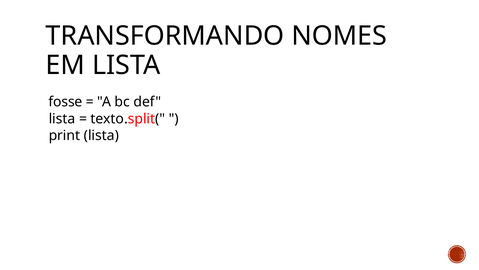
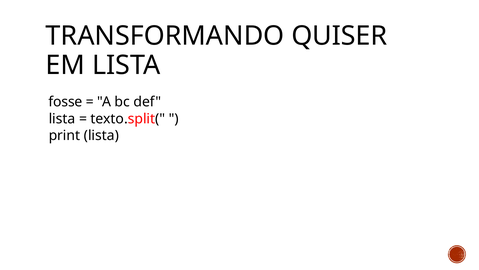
NOMES: NOMES -> QUISER
